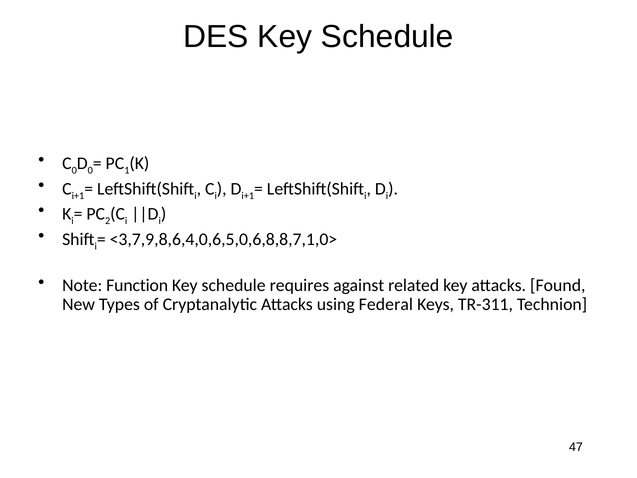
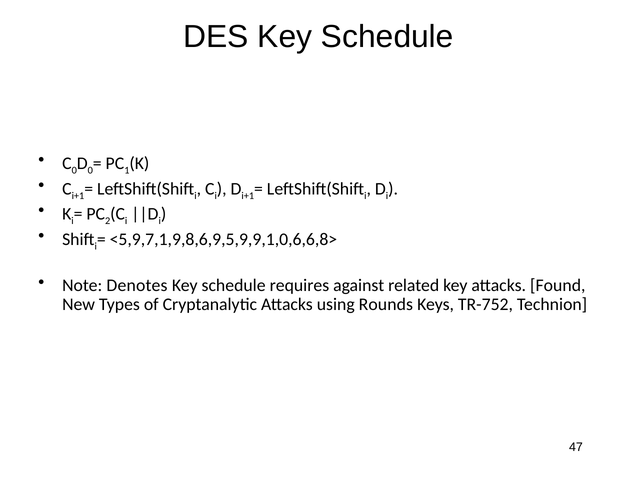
<3,7,9,8,6,4,0,6,5,0,6,8,8,7,1,0>: <3,7,9,8,6,4,0,6,5,0,6,8,8,7,1,0> -> <5,9,7,1,9,8,6,9,5,9,9,1,0,6,6,8>
Function: Function -> Denotes
Federal: Federal -> Rounds
TR-311: TR-311 -> TR-752
